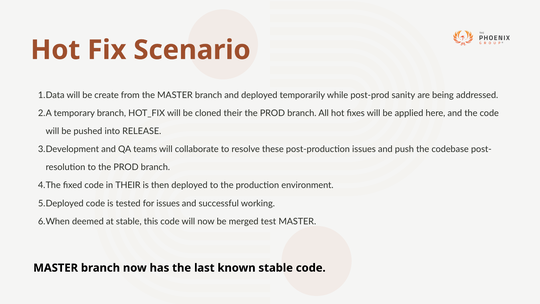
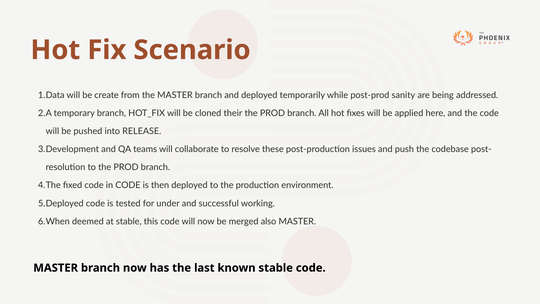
in THEIR: THEIR -> CODE
for issues: issues -> under
test: test -> also
